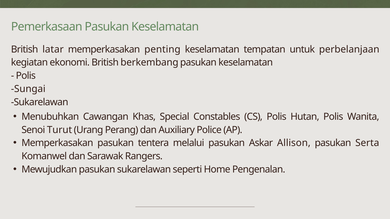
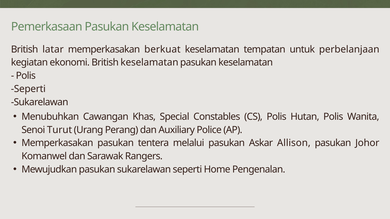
penting: penting -> berkuat
British berkembang: berkembang -> keselamatan
Sungai at (28, 89): Sungai -> Seperti
Serta: Serta -> Johor
